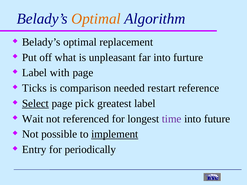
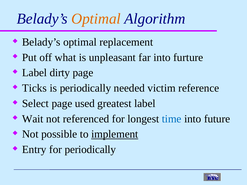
with: with -> dirty
is comparison: comparison -> periodically
restart: restart -> victim
Select underline: present -> none
pick: pick -> used
time colour: purple -> blue
